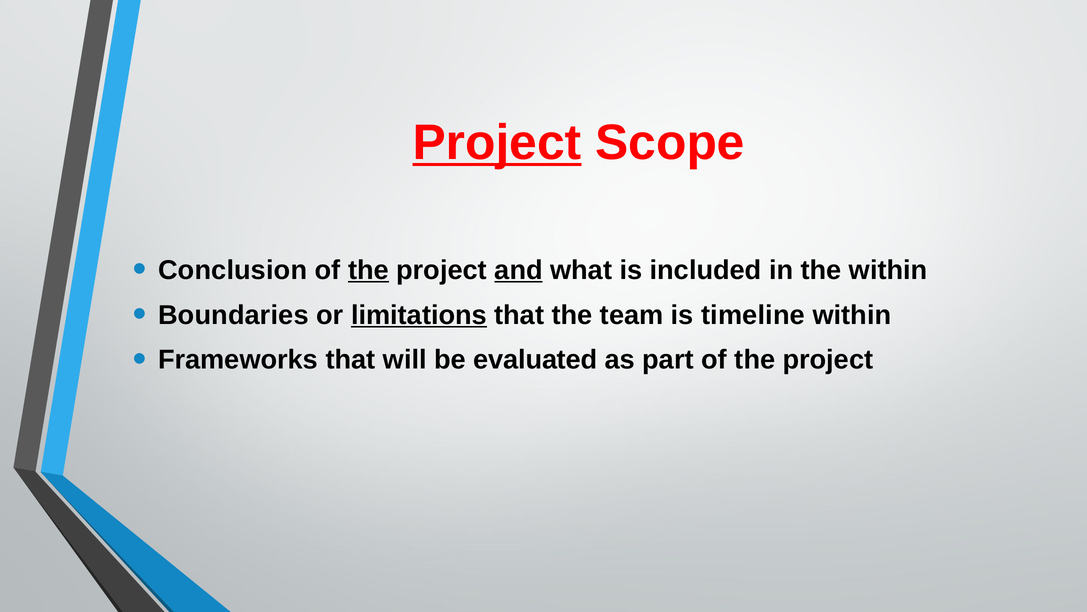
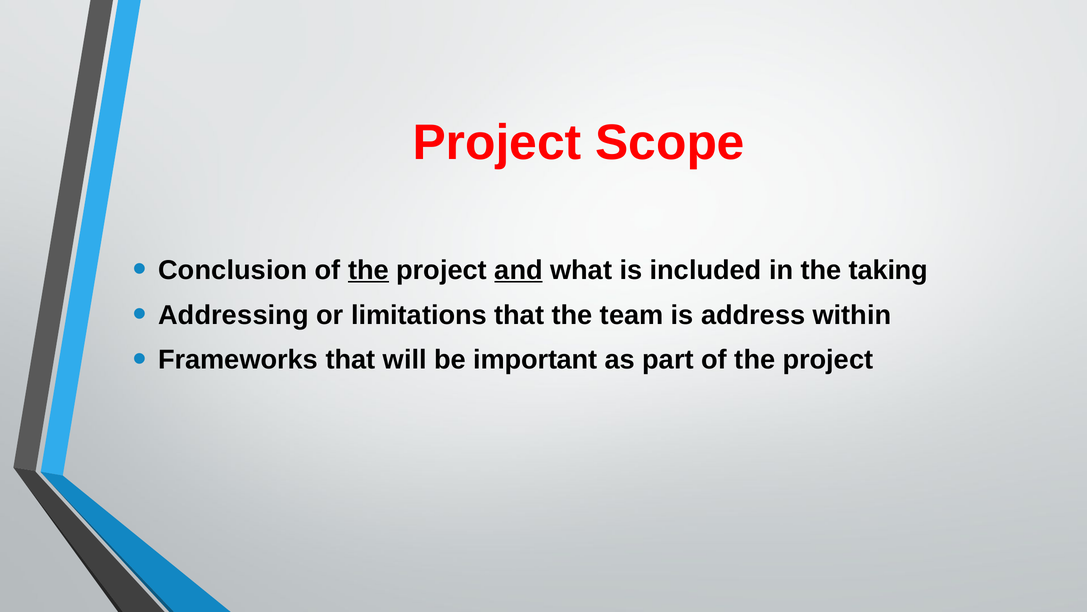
Project at (497, 143) underline: present -> none
the within: within -> taking
Boundaries: Boundaries -> Addressing
limitations underline: present -> none
timeline: timeline -> address
evaluated: evaluated -> important
